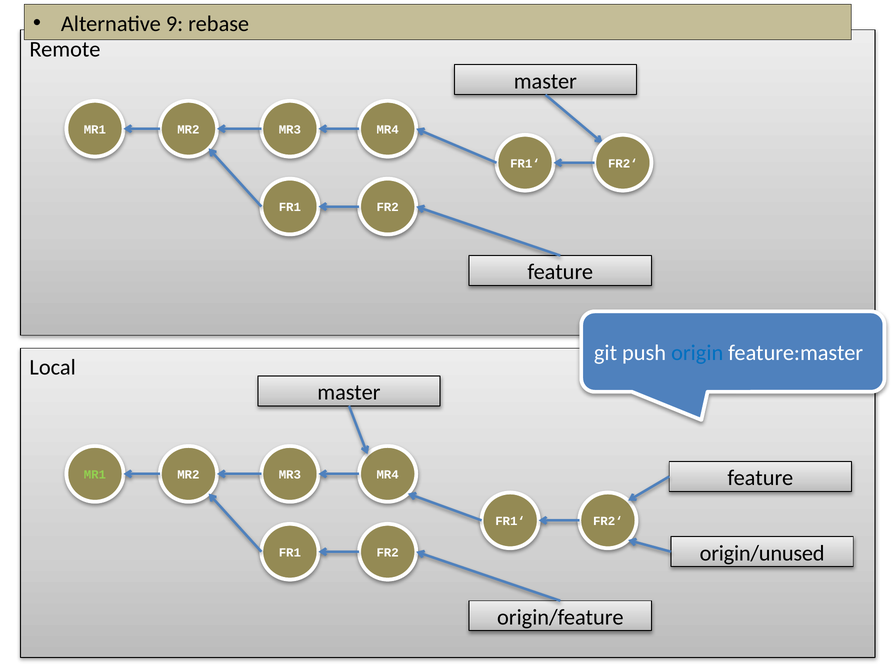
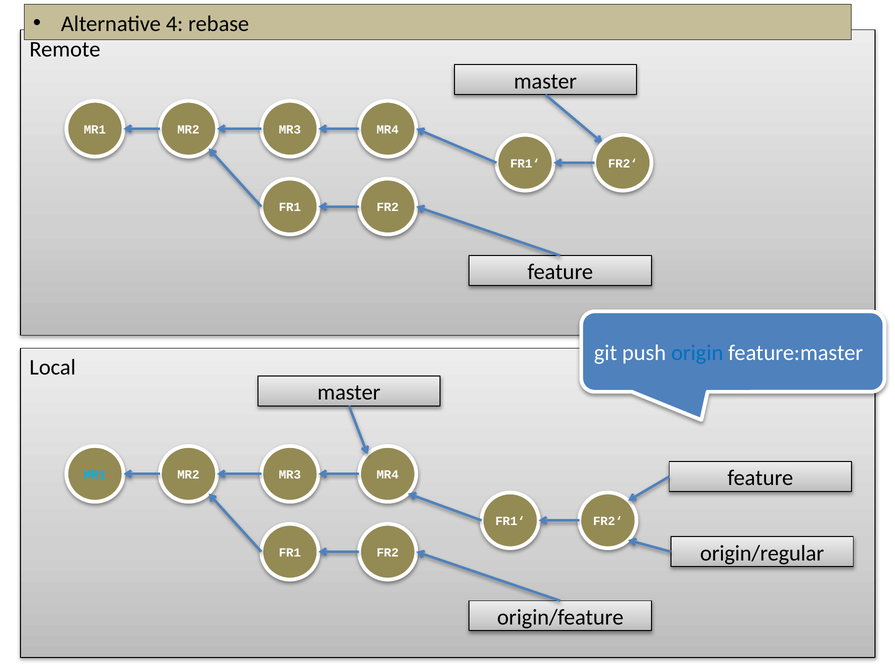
9: 9 -> 4
MR1 at (95, 475) colour: light green -> light blue
origin/unused: origin/unused -> origin/regular
